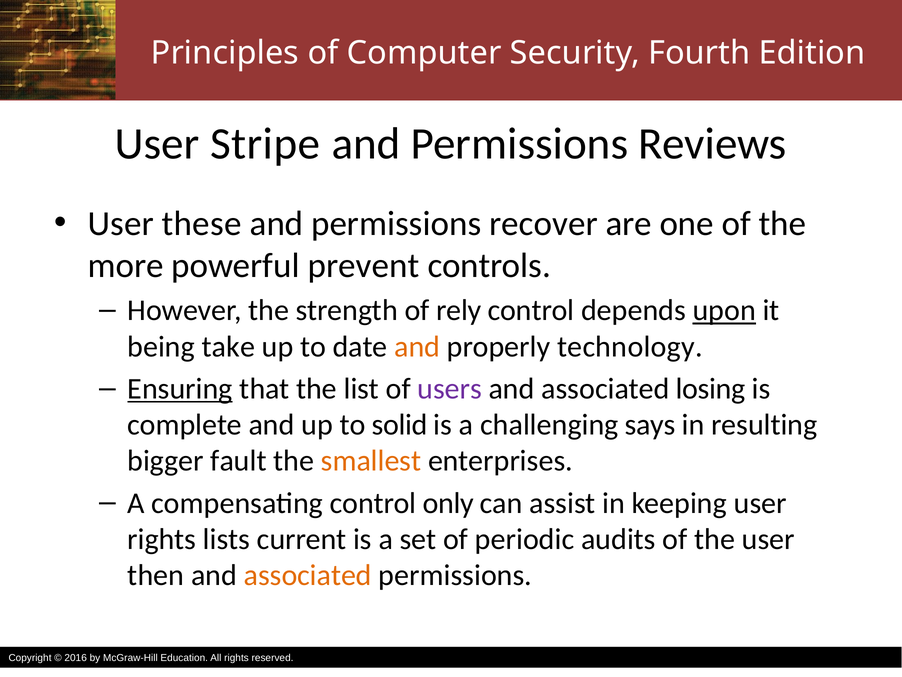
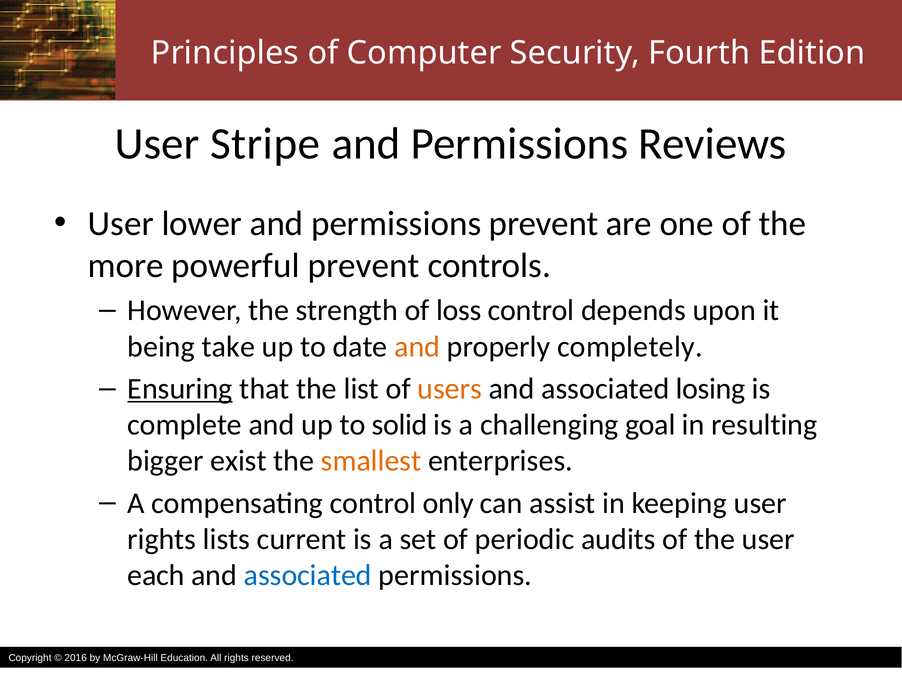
these: these -> lower
permissions recover: recover -> prevent
rely: rely -> loss
upon underline: present -> none
technology: technology -> completely
users colour: purple -> orange
says: says -> goal
fault: fault -> exist
then: then -> each
associated at (308, 575) colour: orange -> blue
